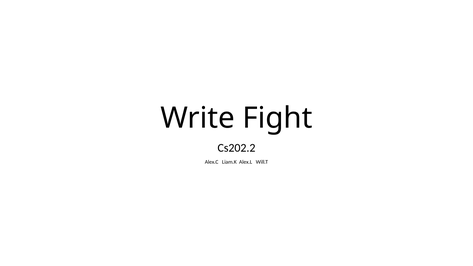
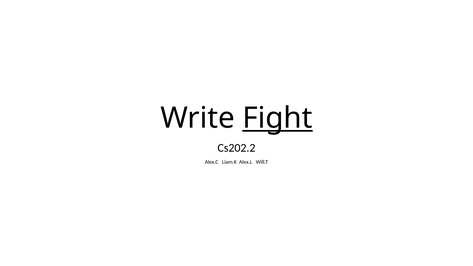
Fight underline: none -> present
